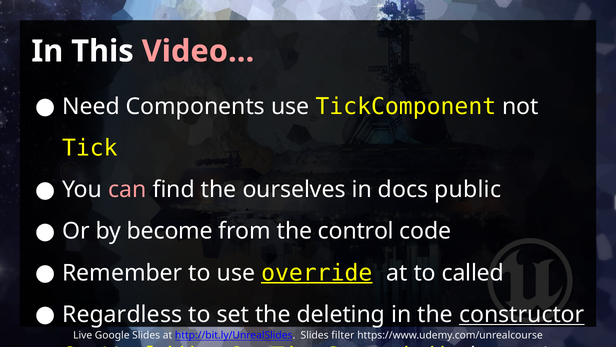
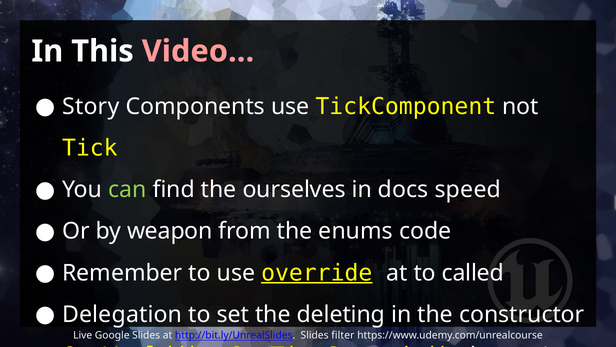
Need: Need -> Story
can colour: pink -> light green
public: public -> speed
become: become -> weapon
control: control -> enums
Regardless: Regardless -> Delegation
constructor underline: present -> none
